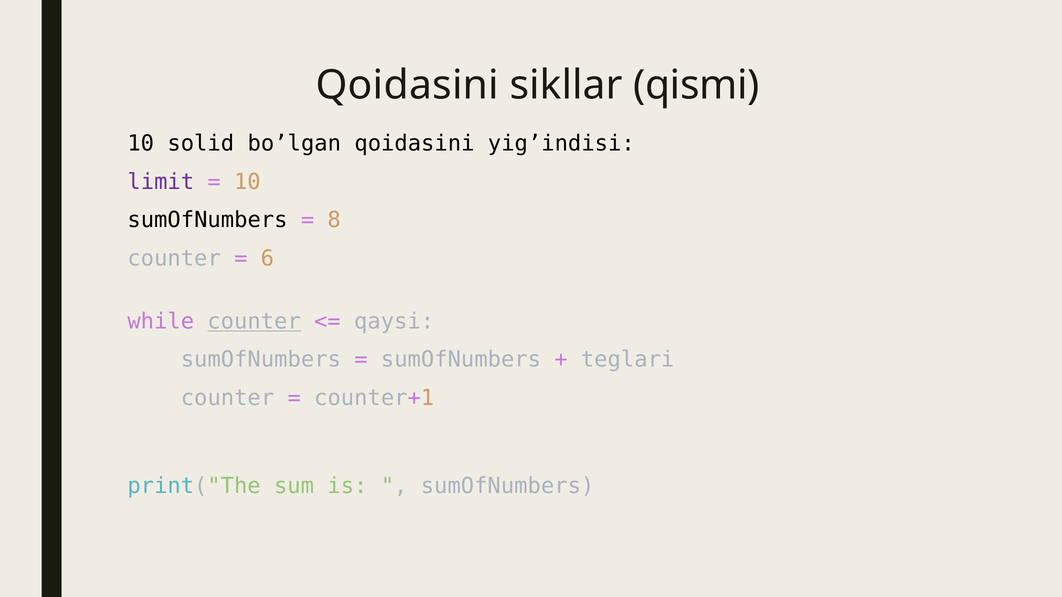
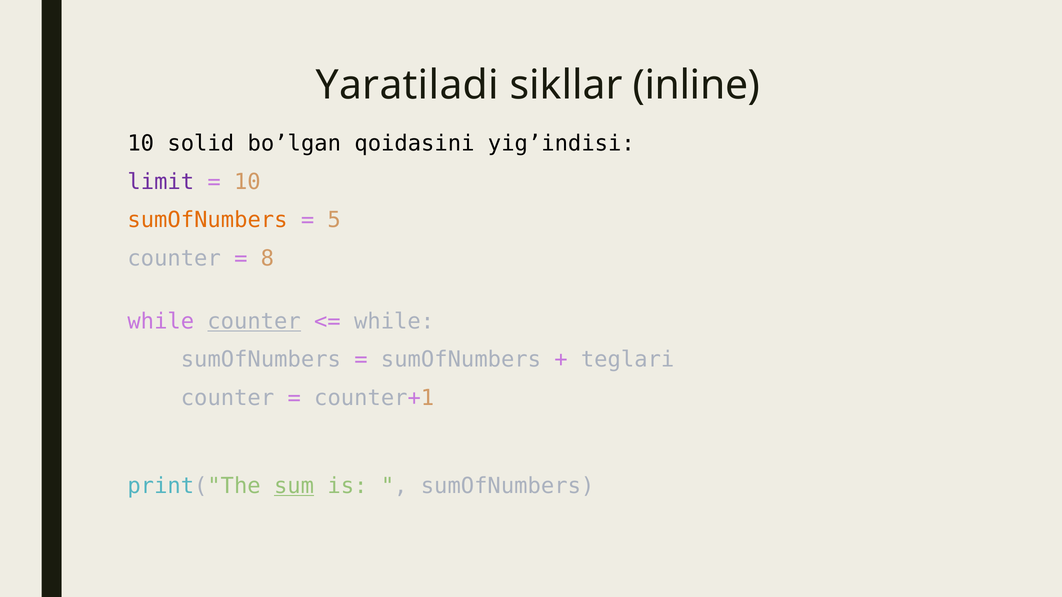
Qoidasini at (407, 85): Qoidasini -> Yaratiladi
qismi: qismi -> inline
sumOfNumbers at (207, 220) colour: black -> orange
8: 8 -> 5
6: 6 -> 8
qaysi at (394, 322): qaysi -> while
sum underline: none -> present
